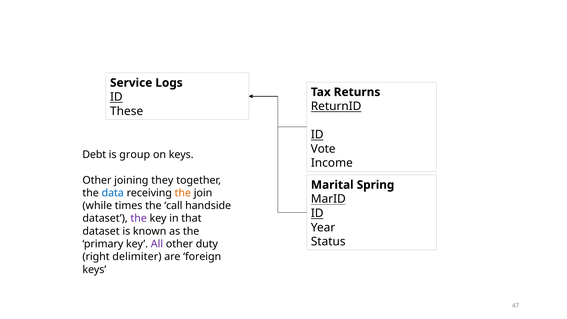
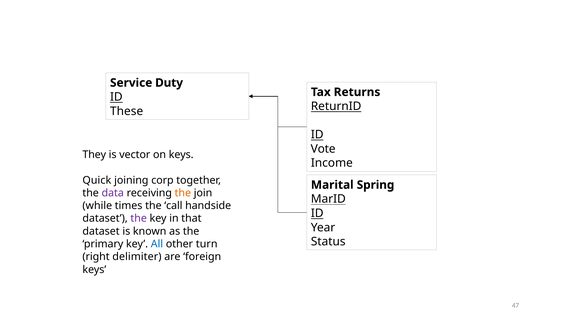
Logs: Logs -> Duty
Debt: Debt -> They
group: group -> vector
Other at (97, 180): Other -> Quick
they: they -> corp
data colour: blue -> purple
All colour: purple -> blue
duty: duty -> turn
